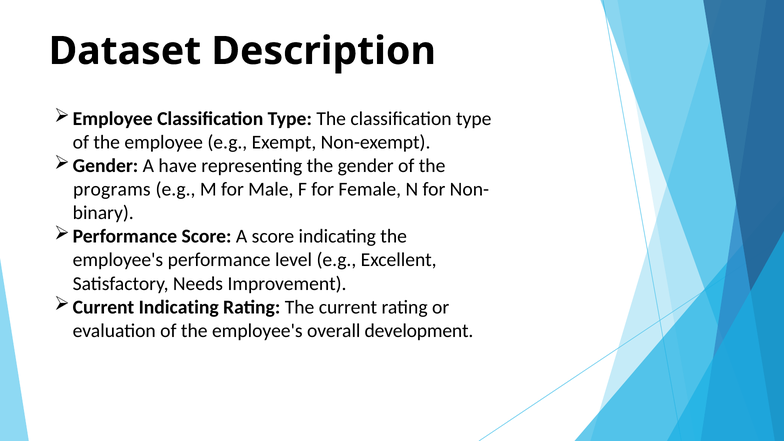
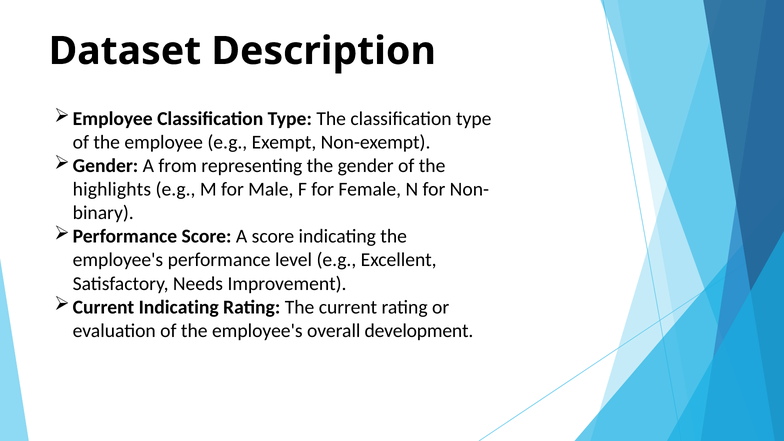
have: have -> from
programs: programs -> highlights
